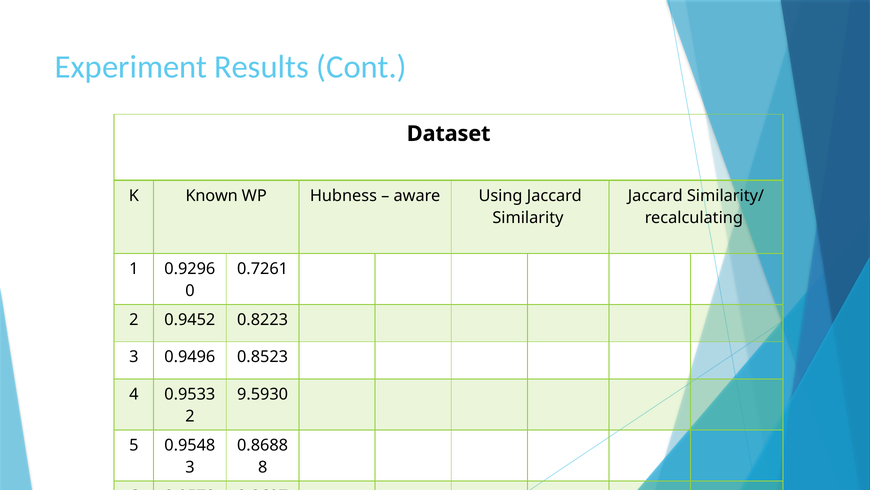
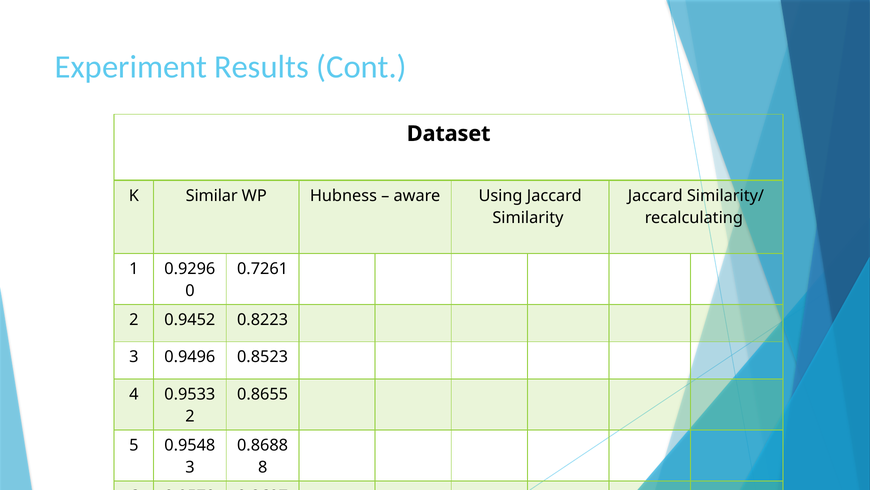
Known: Known -> Similar
9.5930: 9.5930 -> 0.8655
